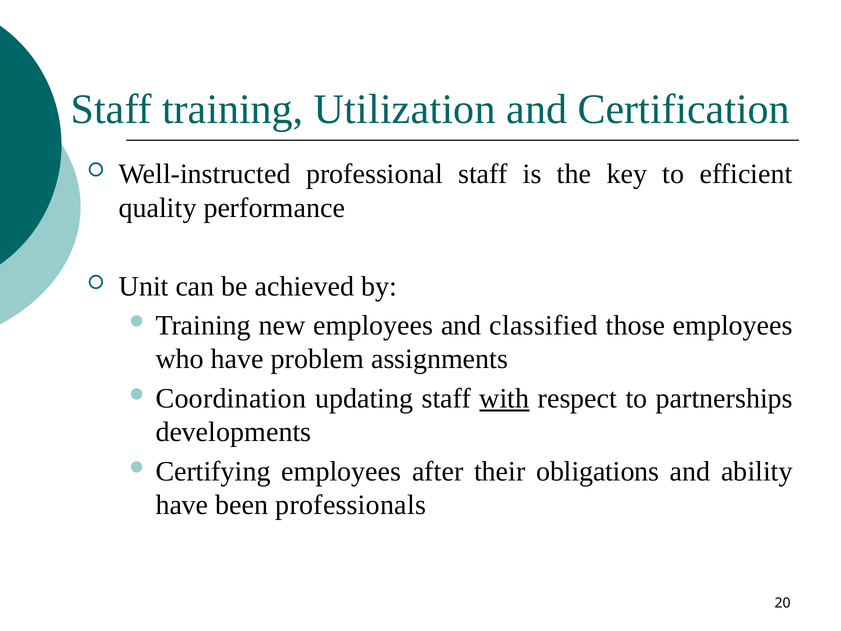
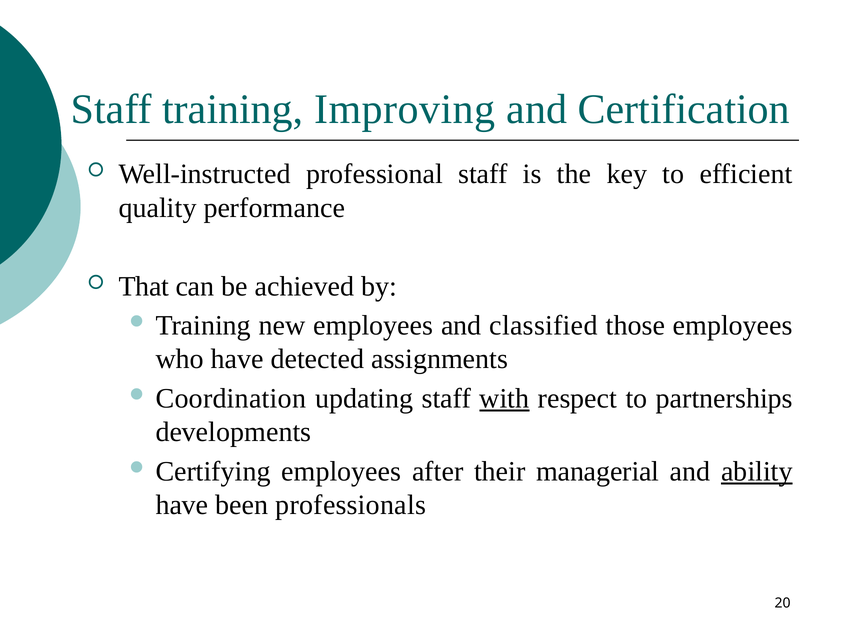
Utilization: Utilization -> Improving
Unit: Unit -> That
problem: problem -> detected
obligations: obligations -> managerial
ability underline: none -> present
